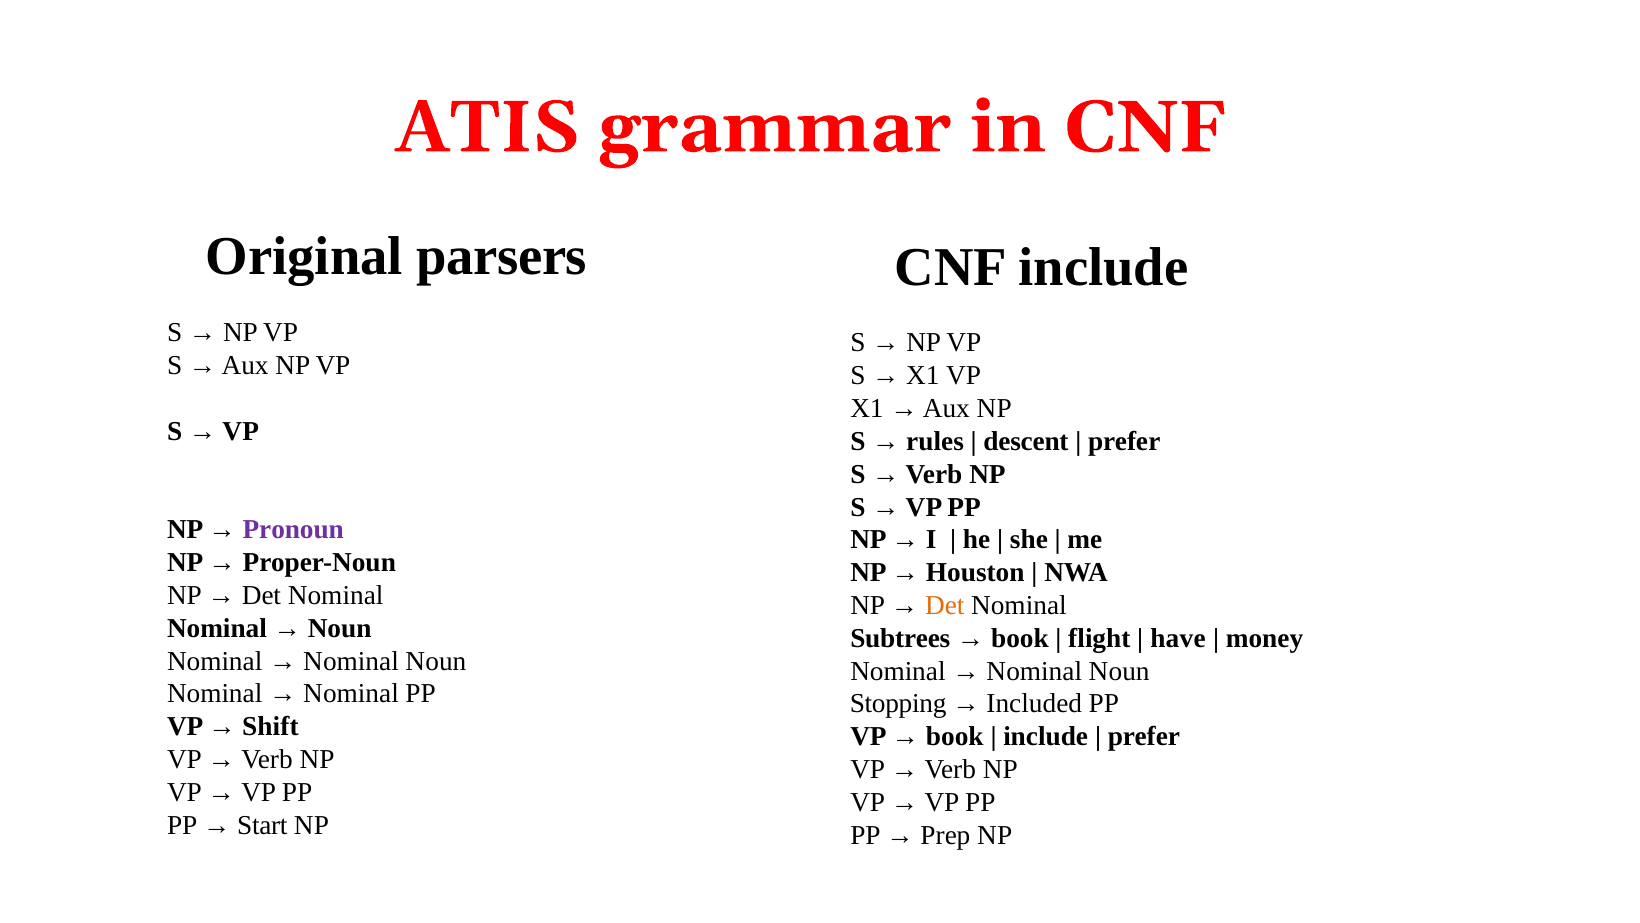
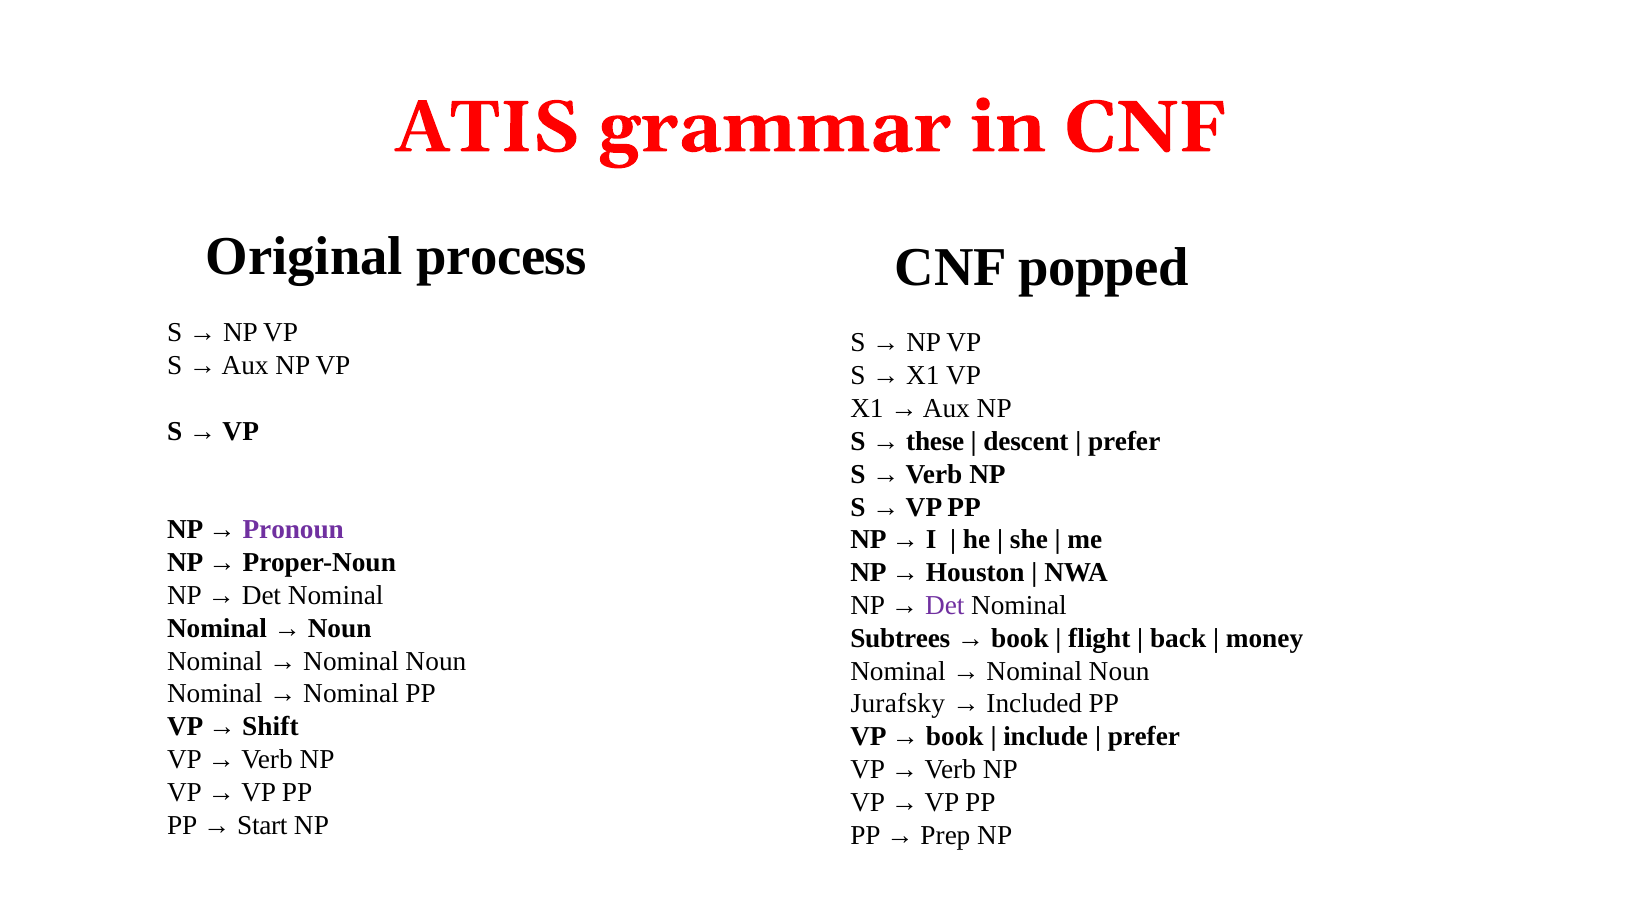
parsers: parsers -> process
CNF include: include -> popped
rules: rules -> these
Det at (945, 605) colour: orange -> purple
have: have -> back
Stopping: Stopping -> Jurafsky
